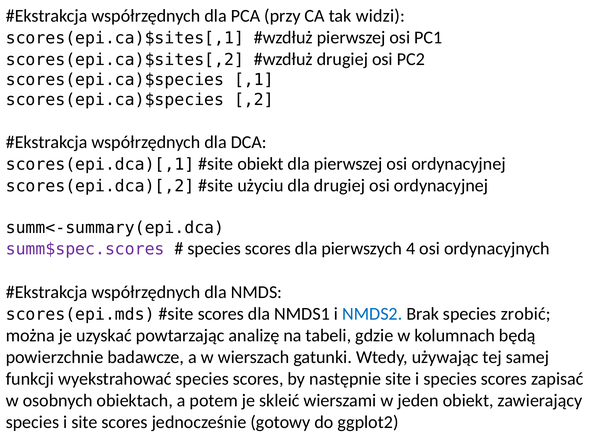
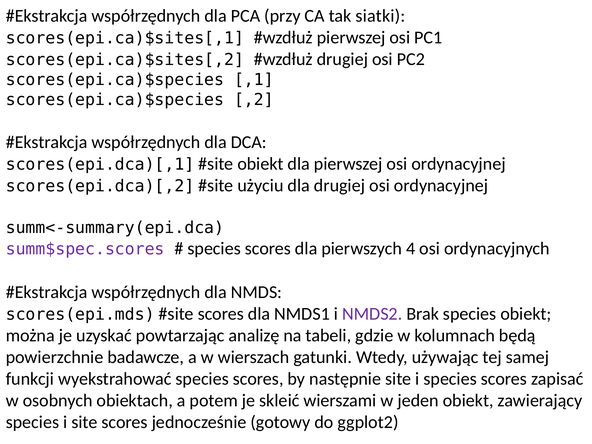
widzi: widzi -> siatki
NMDS2 colour: blue -> purple
species zrobić: zrobić -> obiekt
